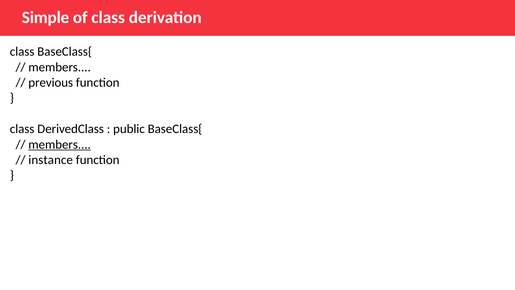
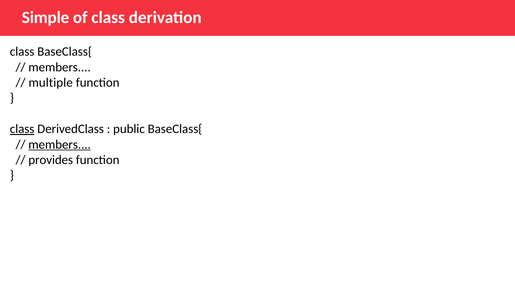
previous: previous -> multiple
class at (22, 129) underline: none -> present
instance: instance -> provides
